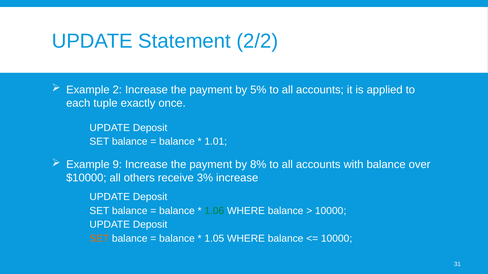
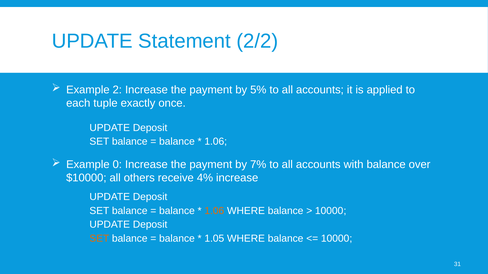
1.01 at (216, 142): 1.01 -> 1.06
9: 9 -> 0
8%: 8% -> 7%
3%: 3% -> 4%
1.06 at (214, 211) colour: green -> orange
